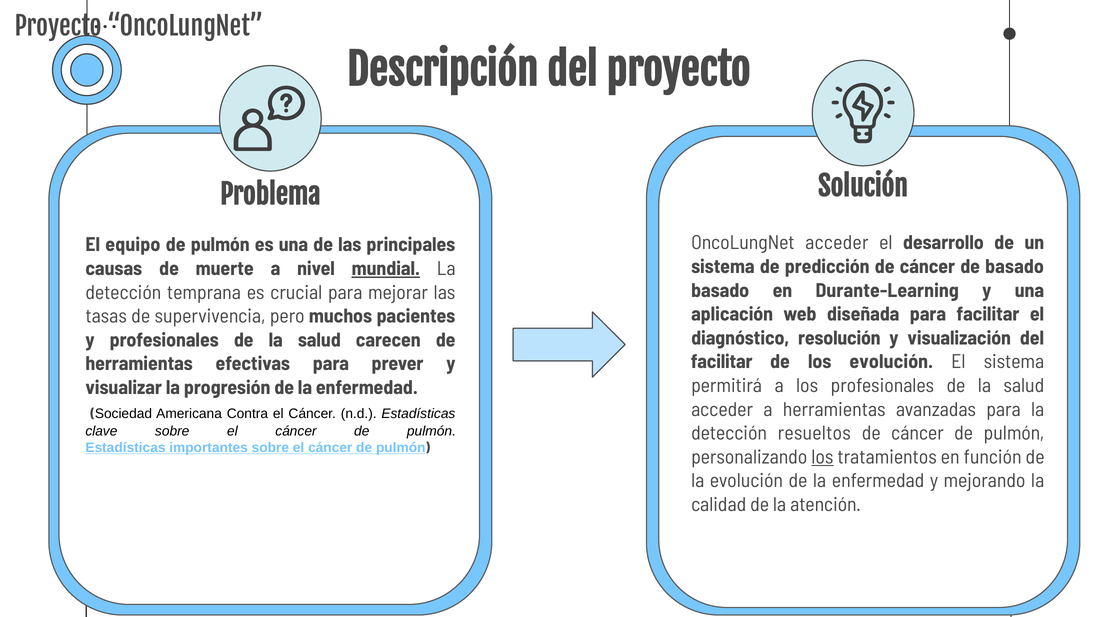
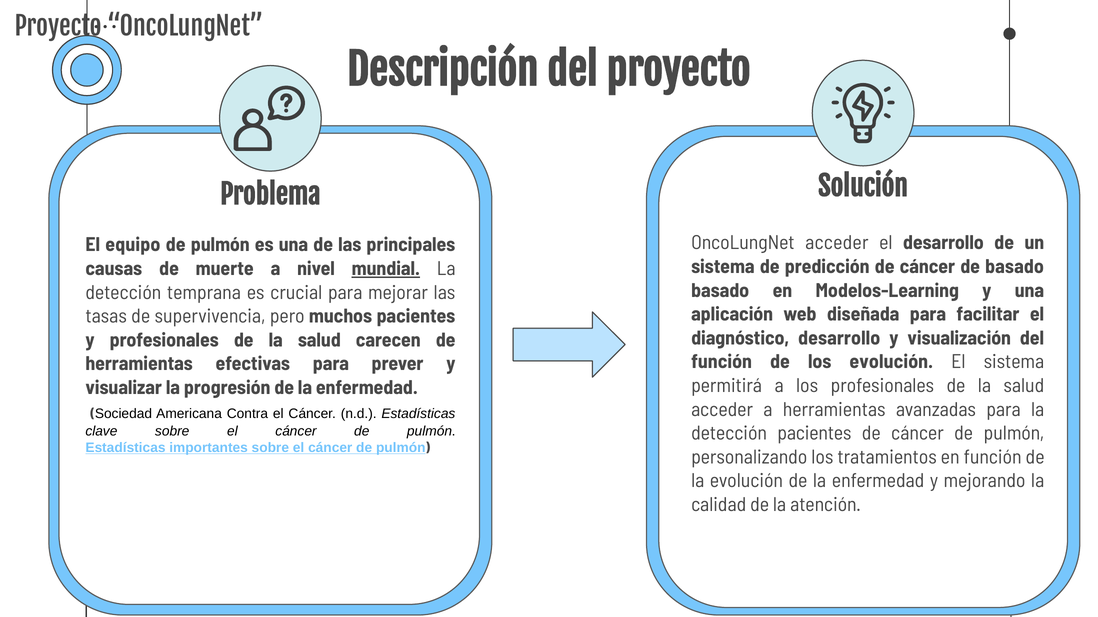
Durante-Learning: Durante-Learning -> Modelos-Learning
diagnóstico resolución: resolución -> desarrollo
facilitar at (722, 362): facilitar -> función
detección resueltos: resueltos -> pacientes
los at (822, 458) underline: present -> none
